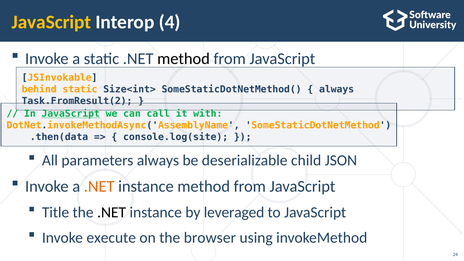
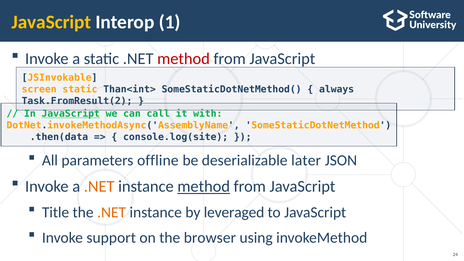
4: 4 -> 1
method at (184, 59) colour: black -> red
behind: behind -> screen
Size<int>: Size<int> -> Than<int>
parameters always: always -> offline
child: child -> later
method at (204, 187) underline: none -> present
.NET at (112, 212) colour: black -> orange
execute: execute -> support
